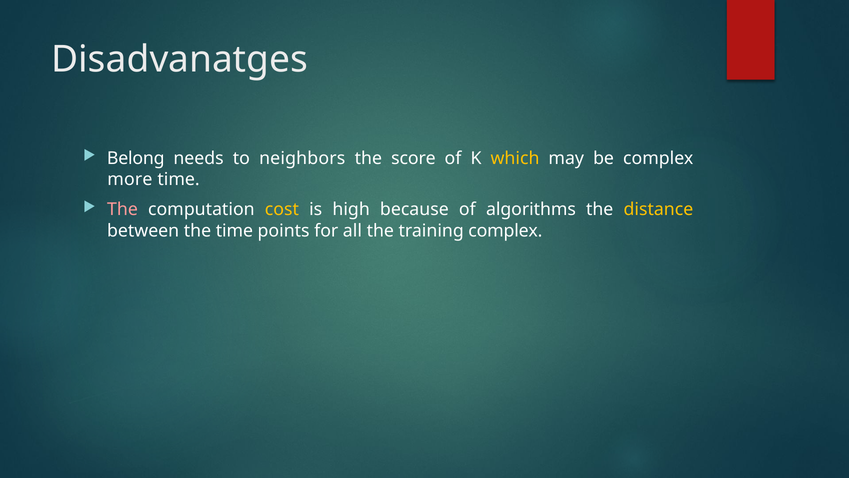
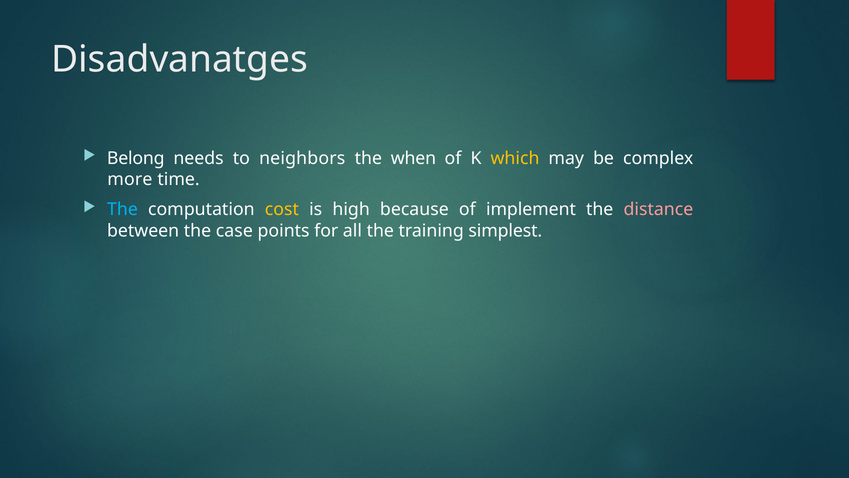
score: score -> when
The at (122, 209) colour: pink -> light blue
algorithms: algorithms -> implement
distance colour: yellow -> pink
the time: time -> case
training complex: complex -> simplest
